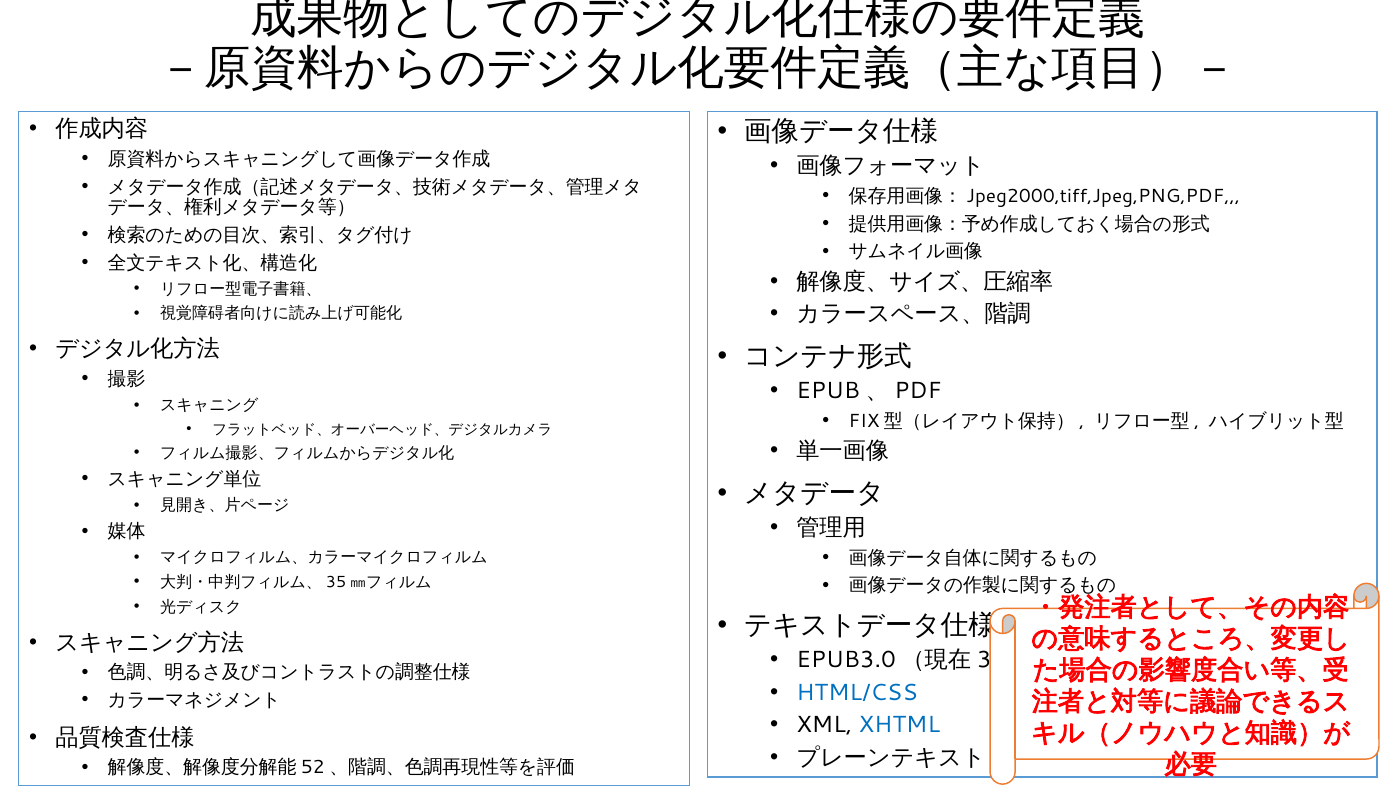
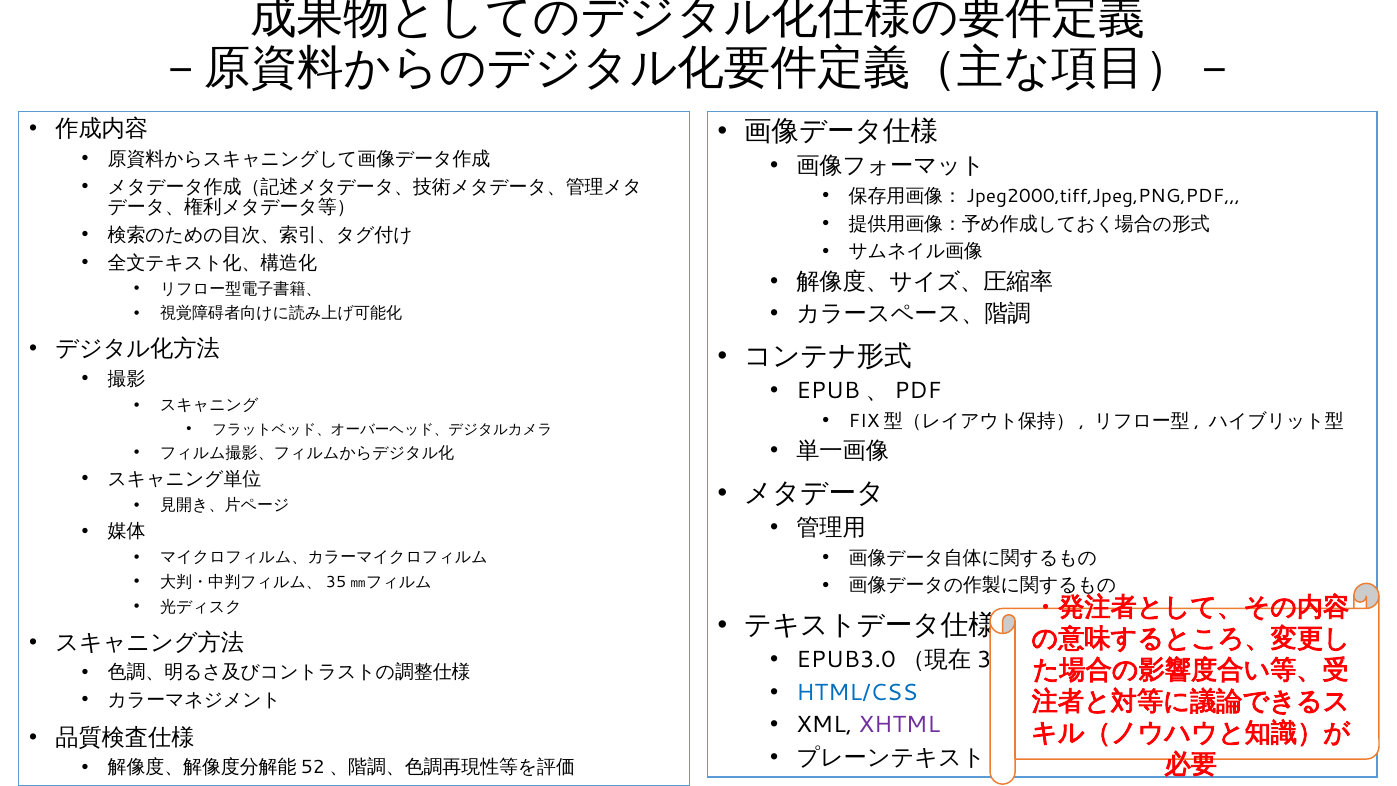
XHTML colour: blue -> purple
